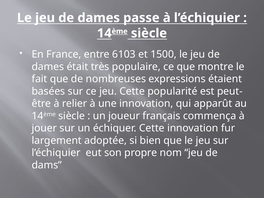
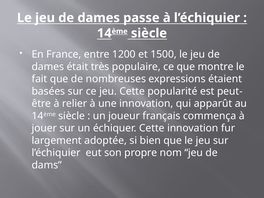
6103: 6103 -> 1200
